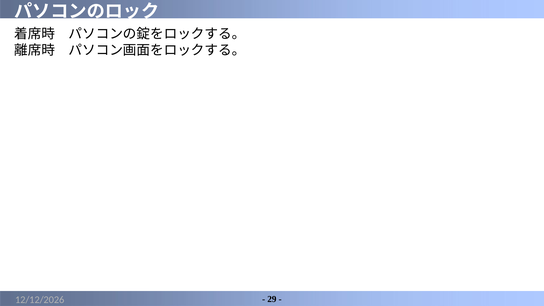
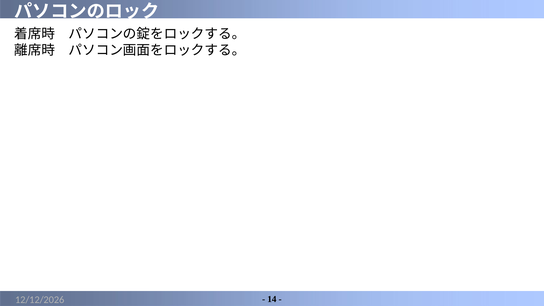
29: 29 -> 14
